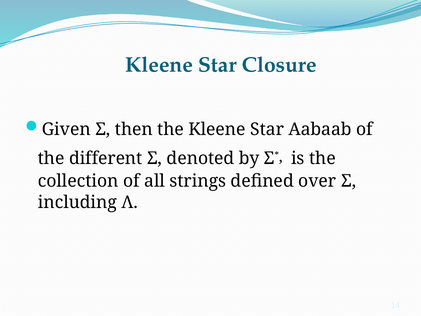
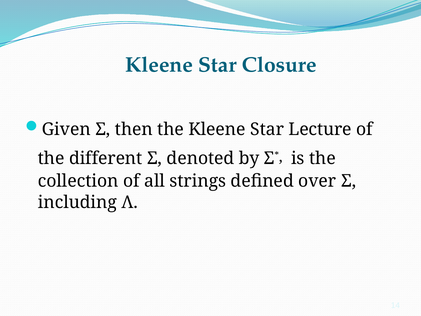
Aabaab: Aabaab -> Lecture
